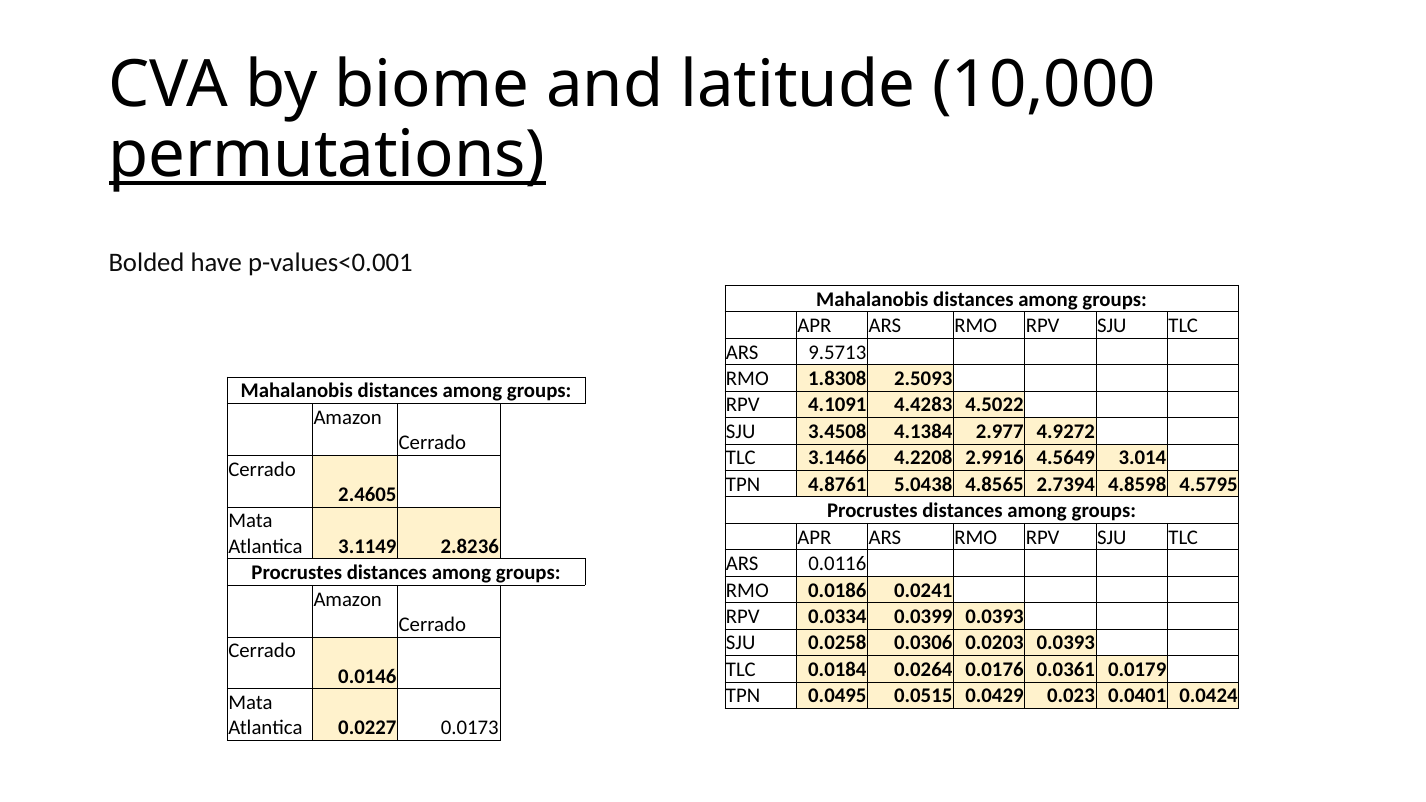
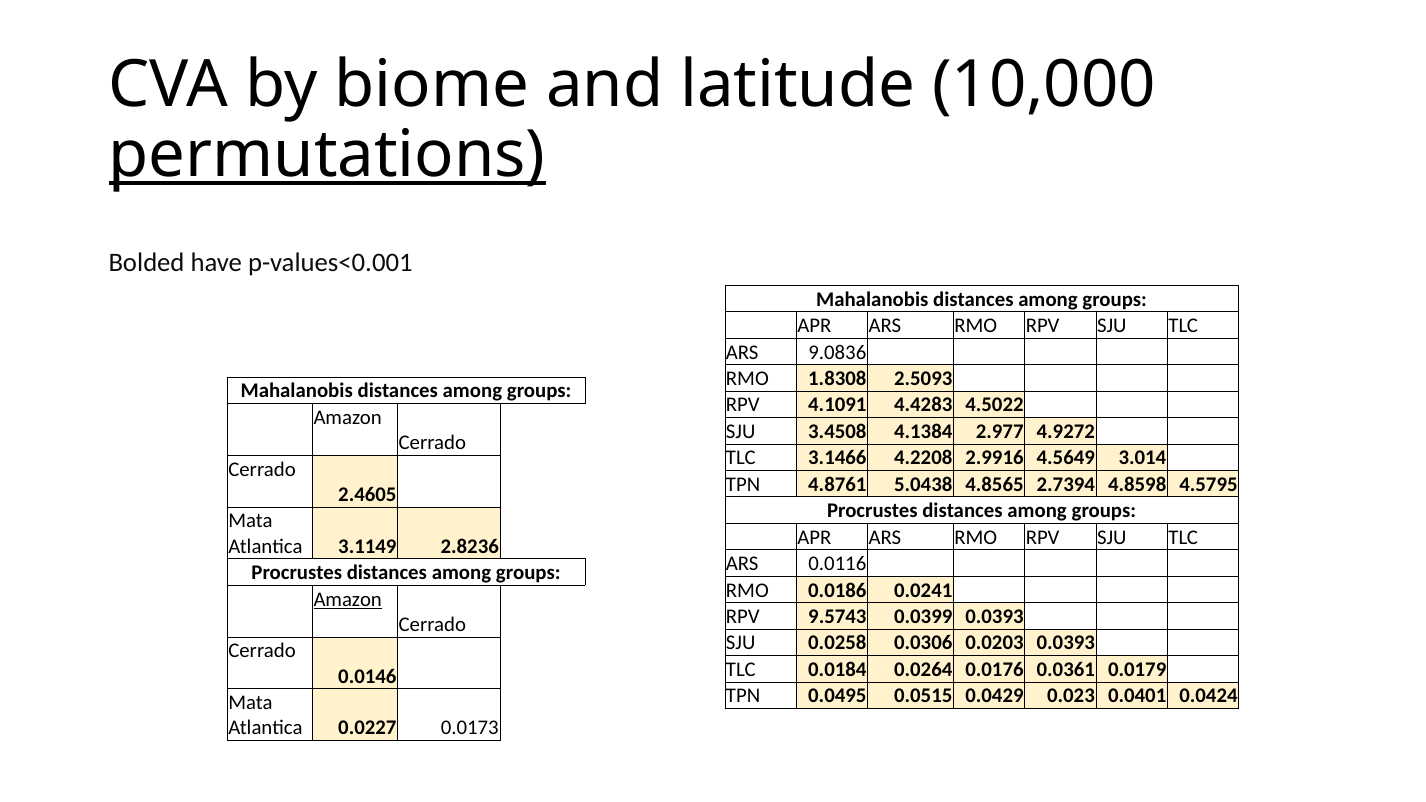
9.5713: 9.5713 -> 9.0836
Amazon at (348, 599) underline: none -> present
0.0334: 0.0334 -> 9.5743
